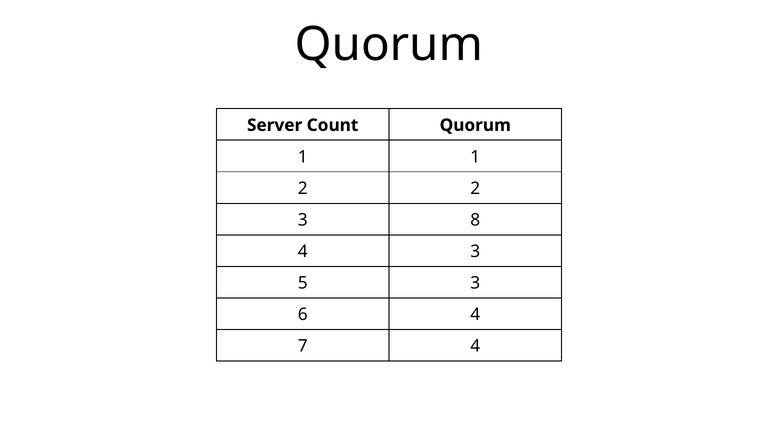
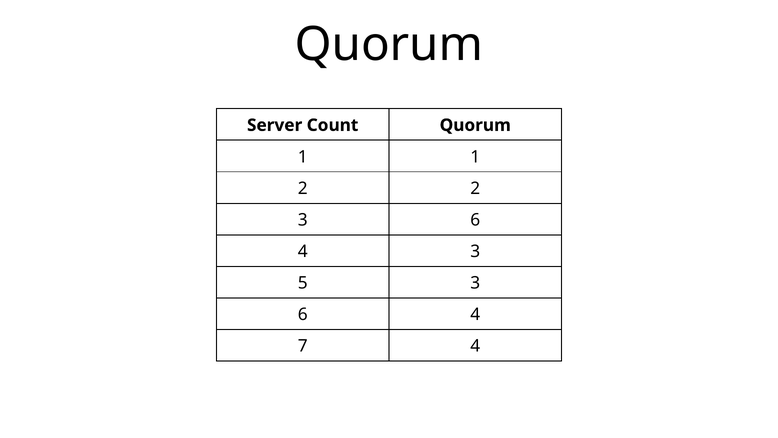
8 at (475, 220): 8 -> 6
